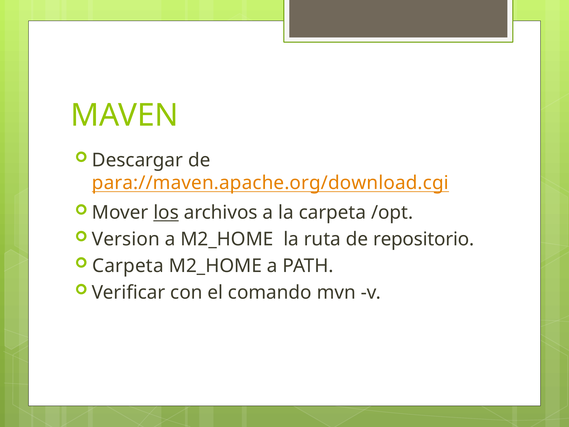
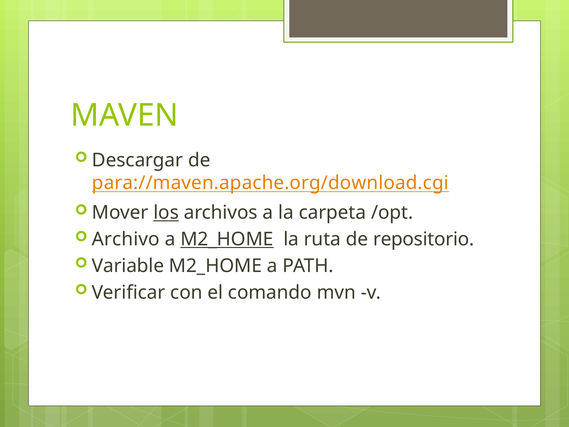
Version: Version -> Archivo
M2_HOME at (227, 239) underline: none -> present
Carpeta at (128, 266): Carpeta -> Variable
